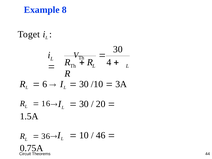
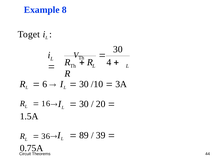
10: 10 -> 89
46: 46 -> 39
